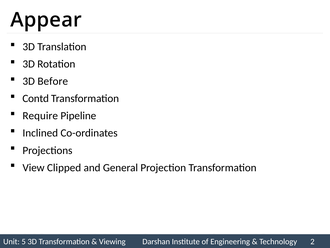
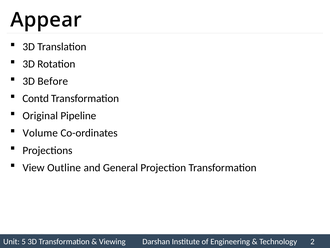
Require: Require -> Original
Inclined: Inclined -> Volume
Clipped: Clipped -> Outline
